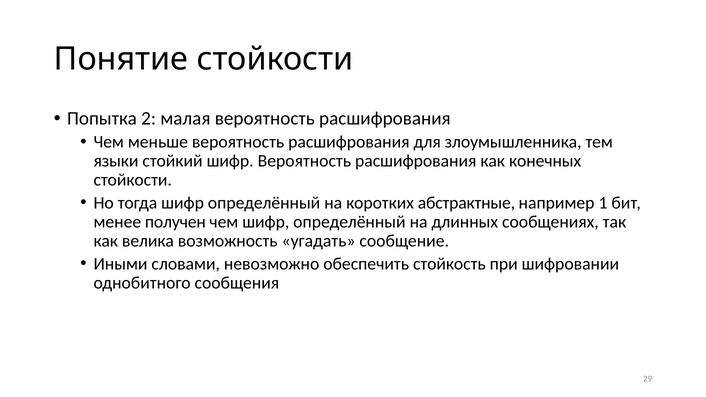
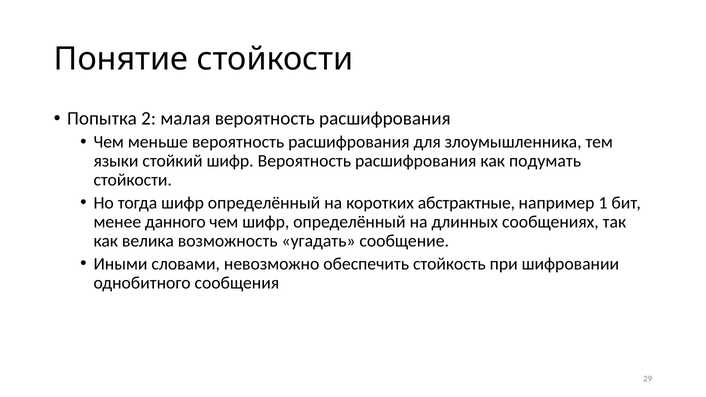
конечных: конечных -> подумать
получен: получен -> данного
